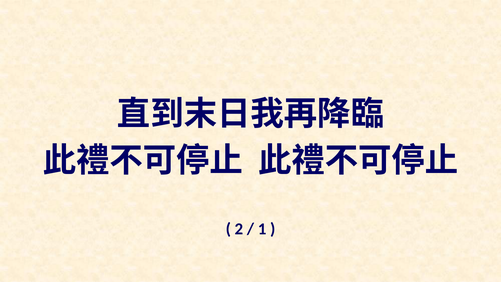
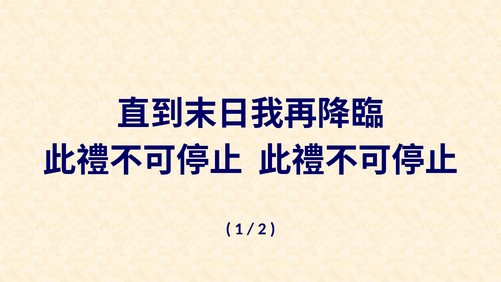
2: 2 -> 1
1: 1 -> 2
